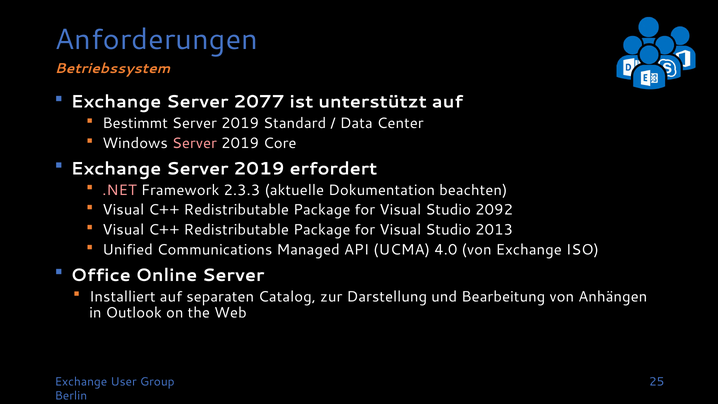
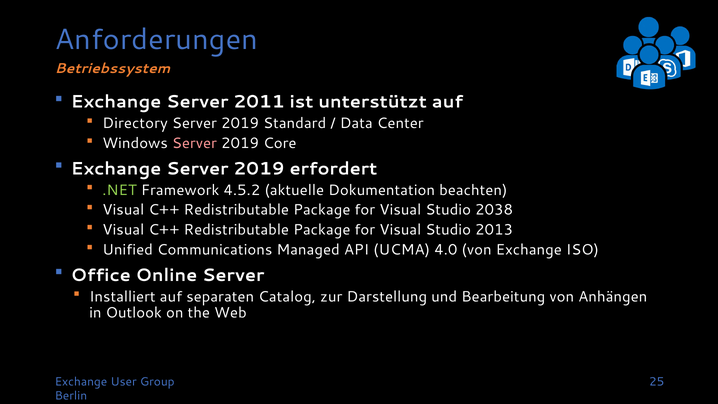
2077: 2077 -> 2011
Bestimmt: Bestimmt -> Directory
.NET colour: pink -> light green
2.3.3: 2.3.3 -> 4.5.2
2092: 2092 -> 2038
